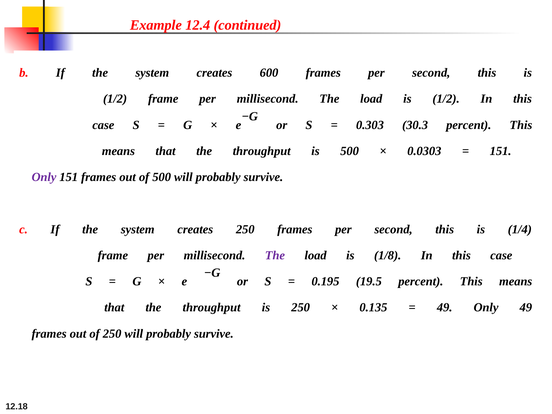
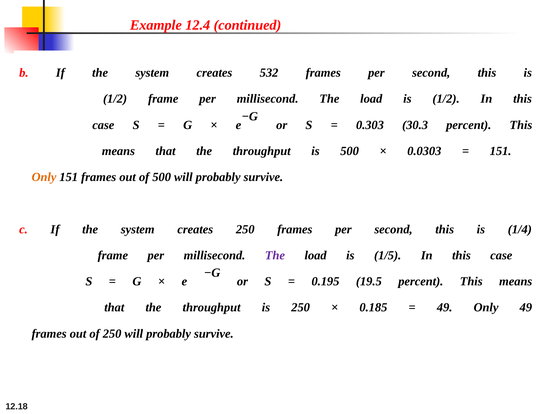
600: 600 -> 532
Only at (44, 177) colour: purple -> orange
1/8: 1/8 -> 1/5
0.135: 0.135 -> 0.185
